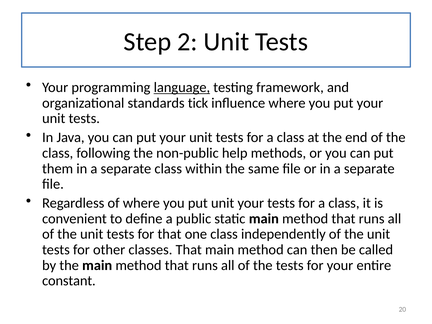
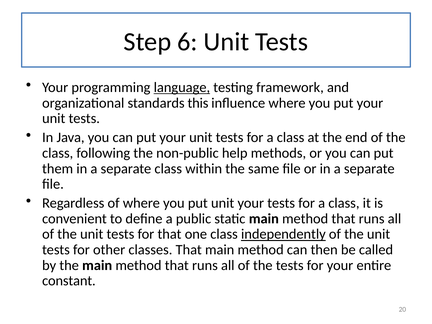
2: 2 -> 6
tick: tick -> this
independently underline: none -> present
